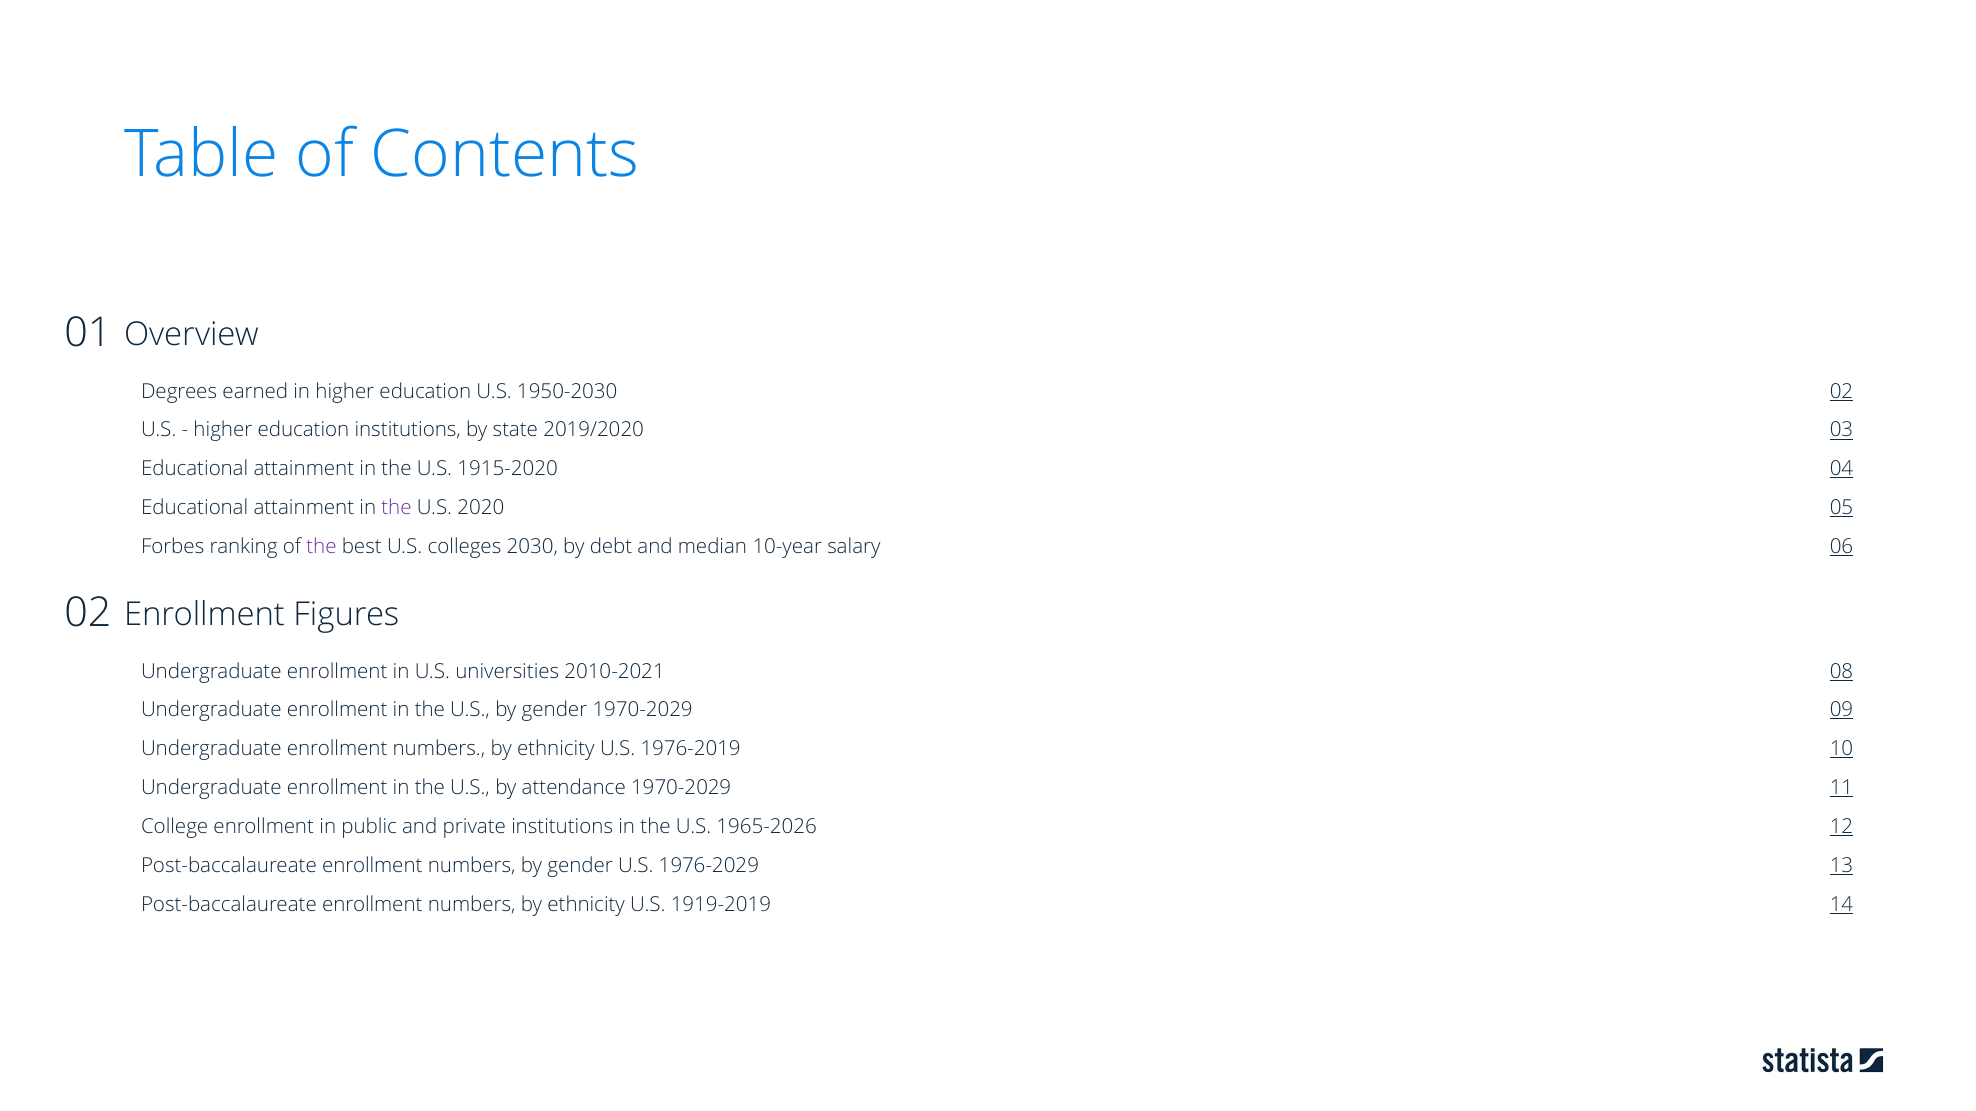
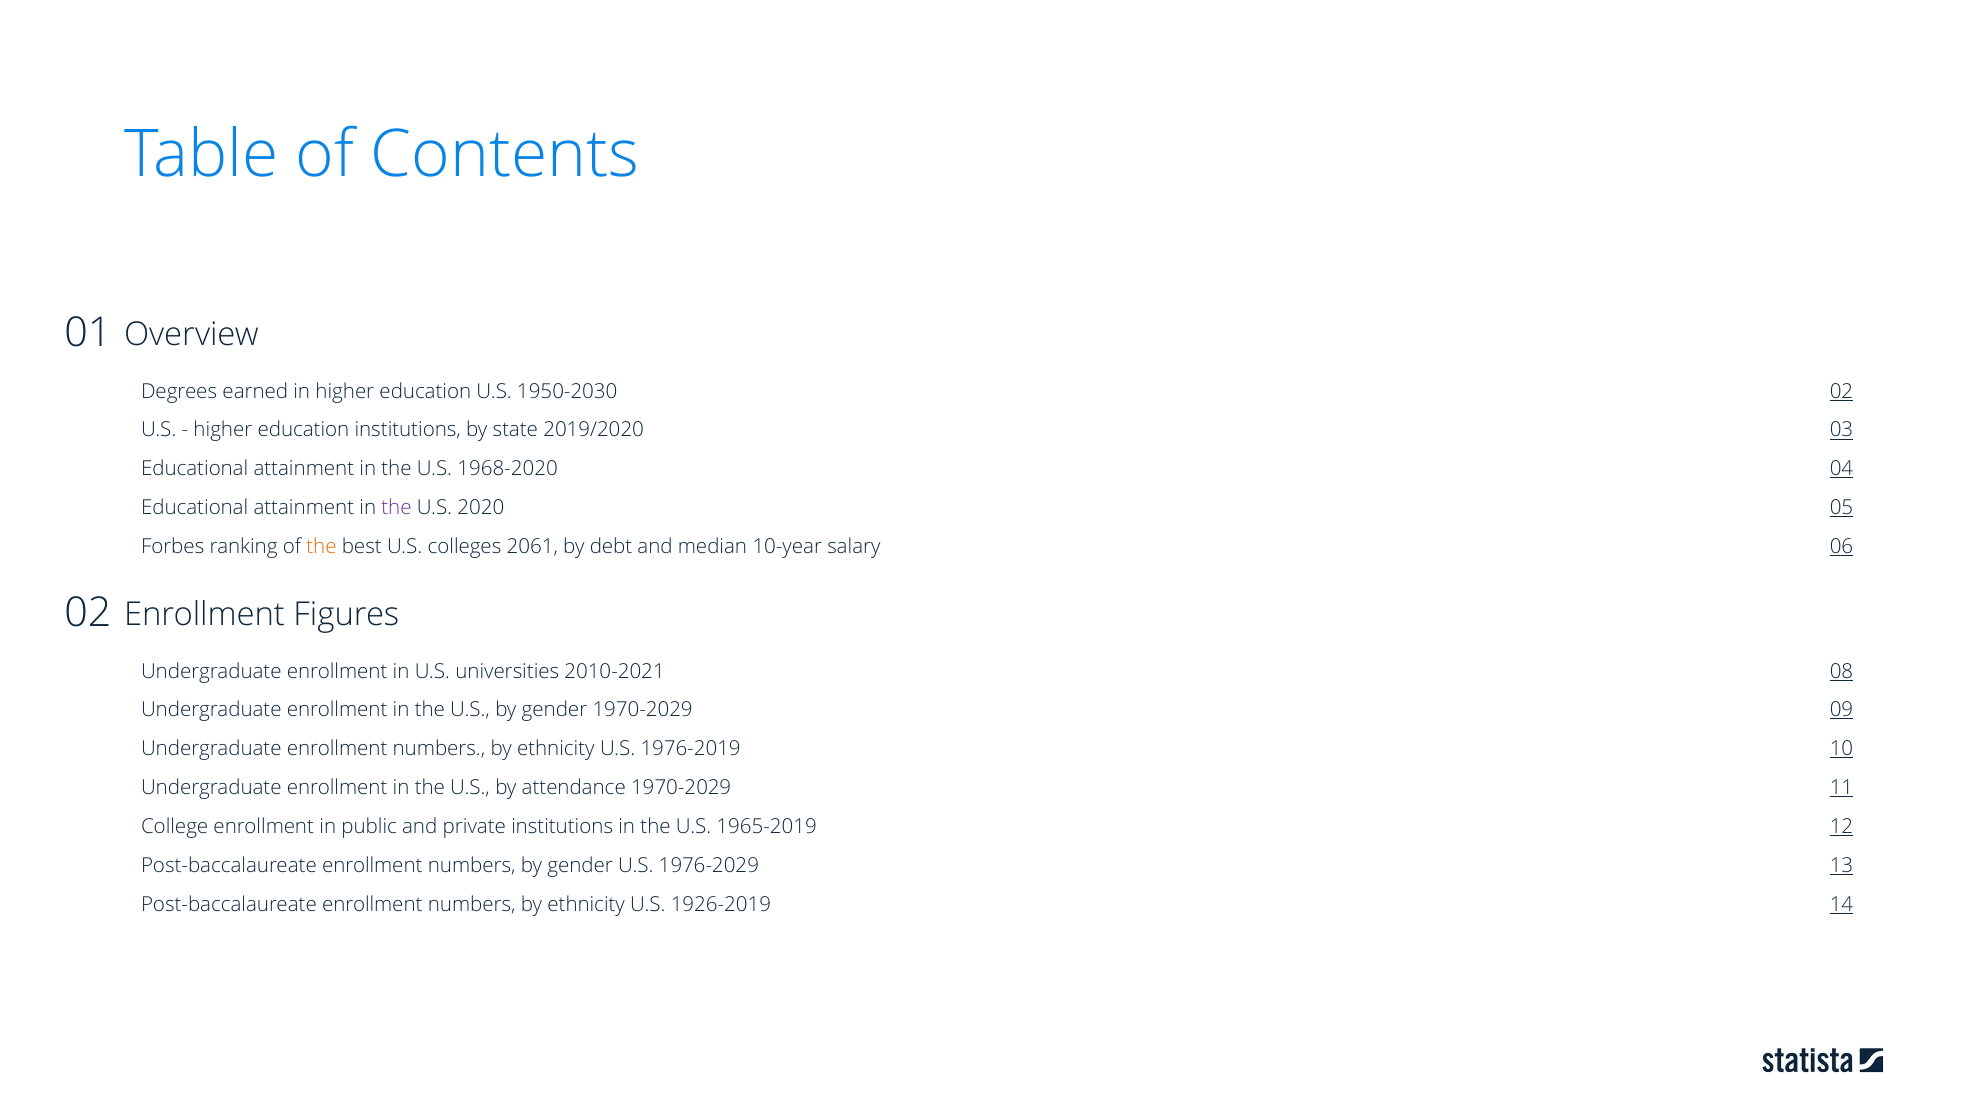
1915-2020: 1915-2020 -> 1968-2020
the at (321, 547) colour: purple -> orange
2030: 2030 -> 2061
1965-2026: 1965-2026 -> 1965-2019
1919-2019: 1919-2019 -> 1926-2019
